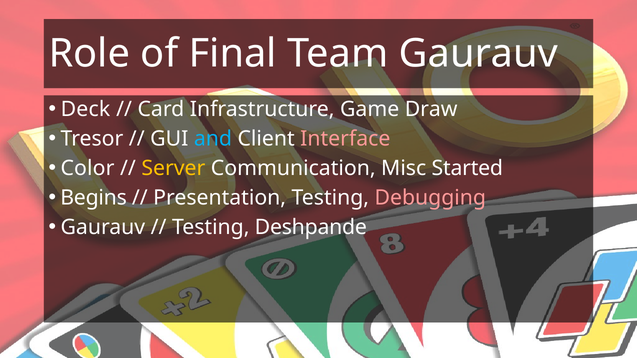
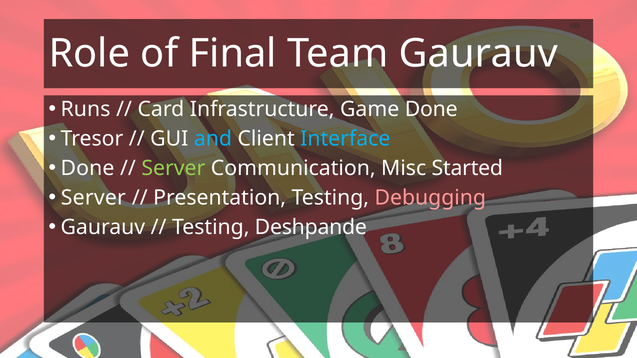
Deck: Deck -> Runs
Game Draw: Draw -> Done
Interface colour: pink -> light blue
Color at (87, 168): Color -> Done
Server at (173, 168) colour: yellow -> light green
Begins at (94, 198): Begins -> Server
